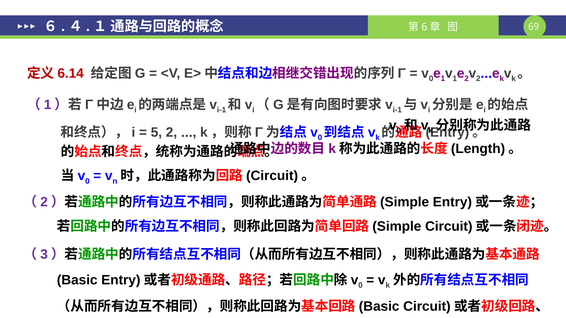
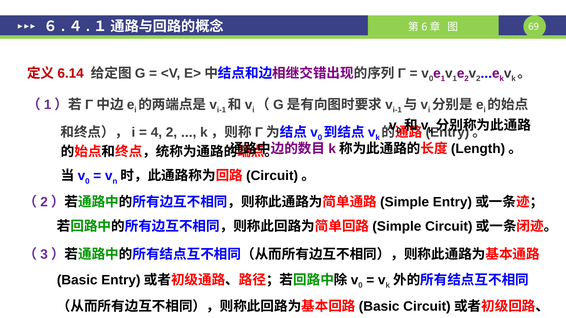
5: 5 -> 4
